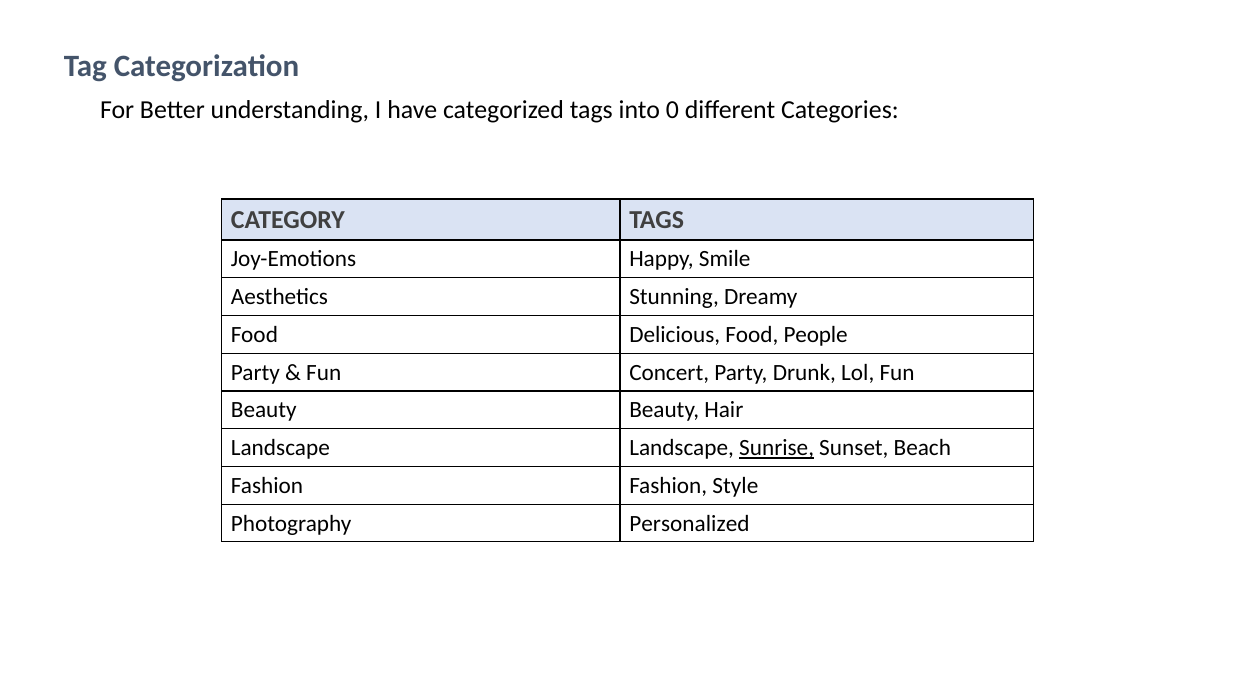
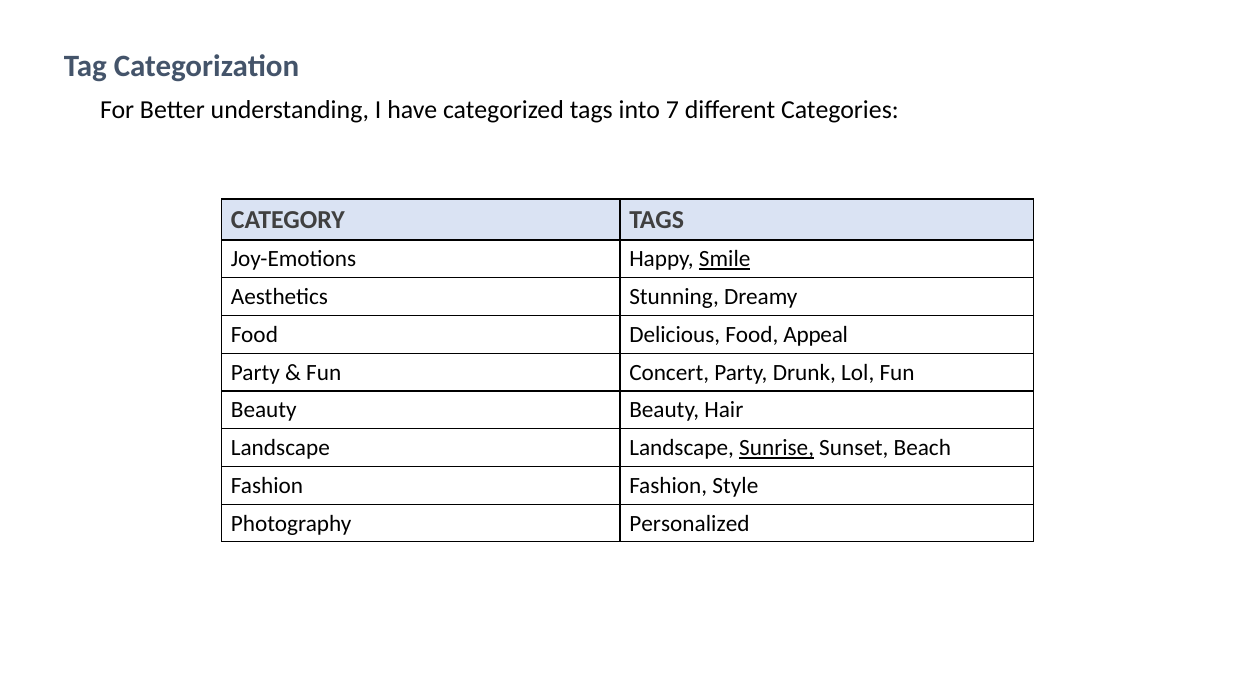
0: 0 -> 7
Smile underline: none -> present
People: People -> Appeal
